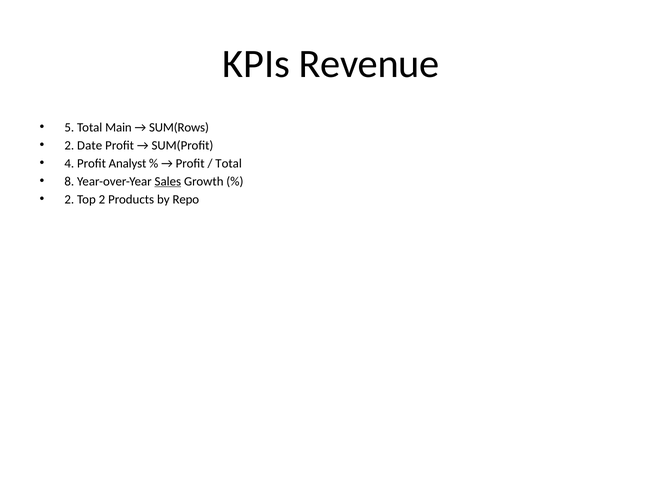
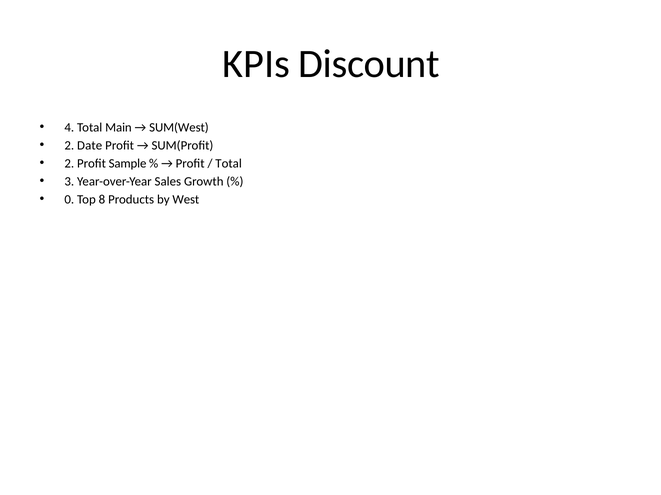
Revenue: Revenue -> Discount
5: 5 -> 4
SUM(Rows: SUM(Rows -> SUM(West
4 at (69, 164): 4 -> 2
Analyst: Analyst -> Sample
8: 8 -> 3
Sales underline: present -> none
2 at (69, 200): 2 -> 0
Top 2: 2 -> 8
Repo: Repo -> West
